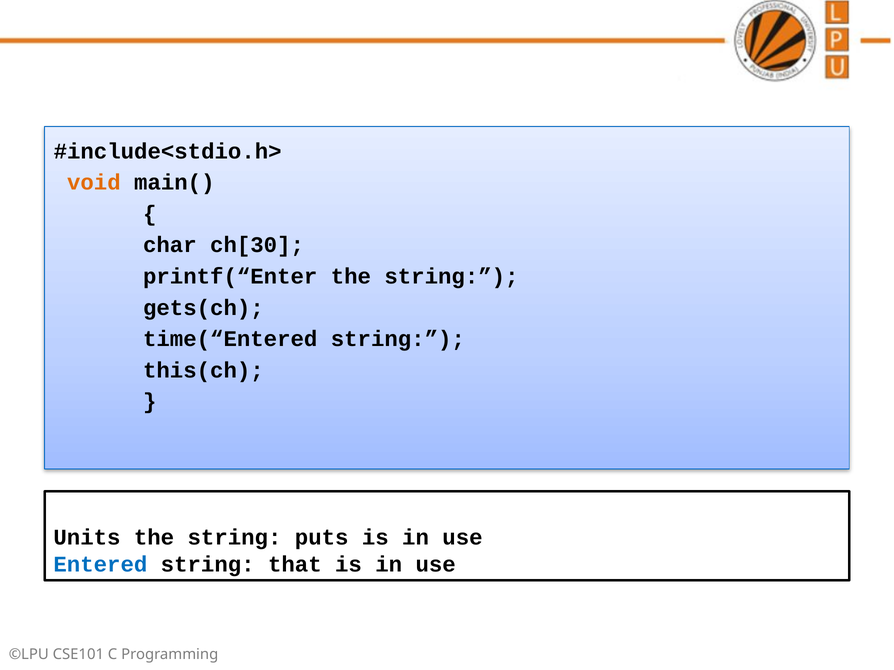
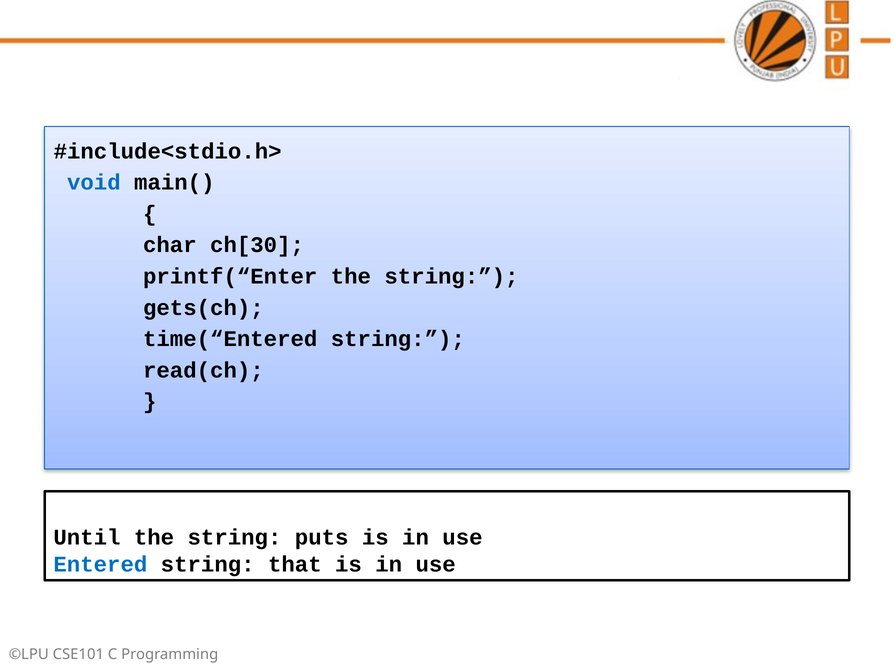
void colour: orange -> blue
this(ch: this(ch -> read(ch
Units: Units -> Until
